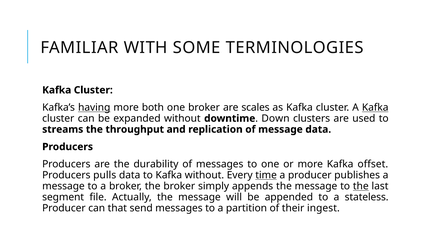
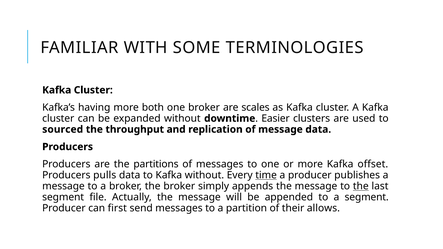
having underline: present -> none
Kafka at (375, 108) underline: present -> none
Down: Down -> Easier
streams: streams -> sourced
durability: durability -> partitions
a stateless: stateless -> segment
that: that -> first
ingest: ingest -> allows
